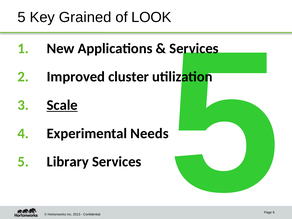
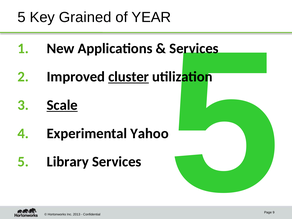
LOOK: LOOK -> YEAR
cluster underline: none -> present
Needs: Needs -> Yahoo
